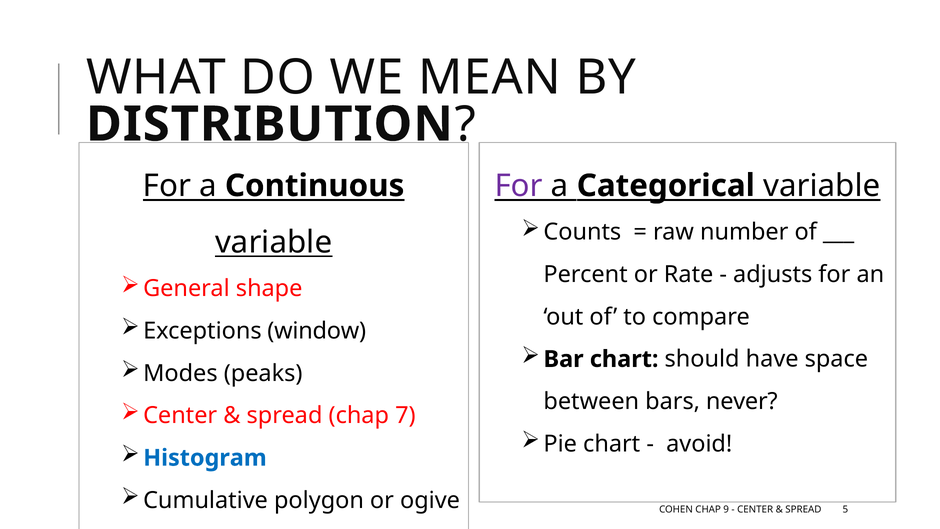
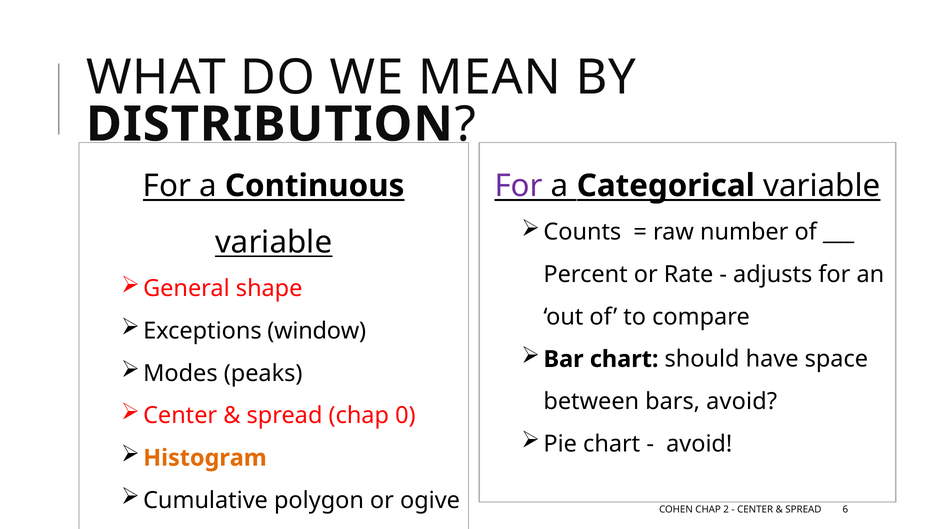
bars never: never -> avoid
7: 7 -> 0
Histogram colour: blue -> orange
9: 9 -> 2
5: 5 -> 6
